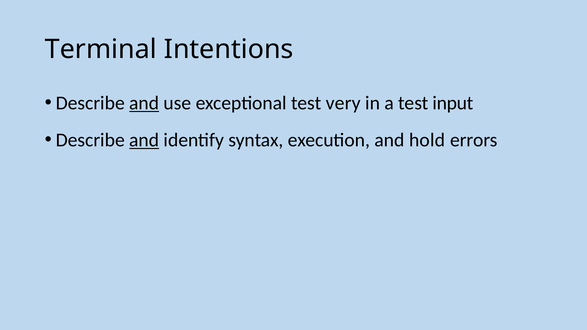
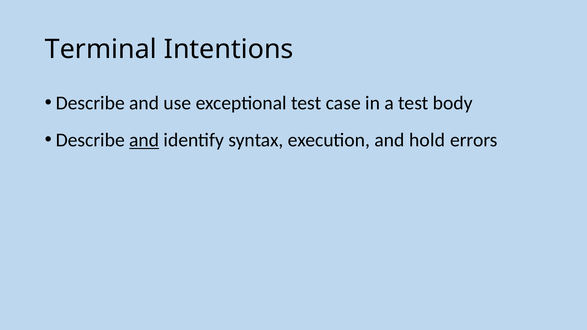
and at (144, 103) underline: present -> none
very: very -> case
input: input -> body
